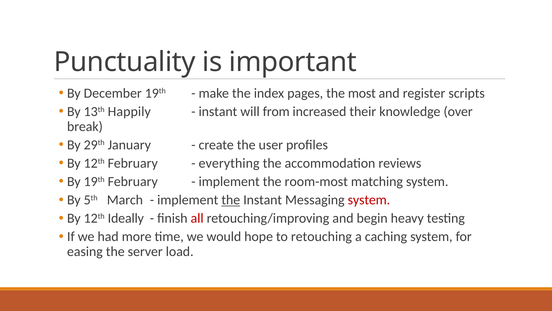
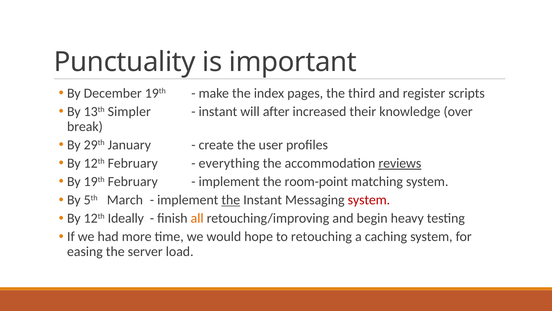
most: most -> third
Happily: Happily -> Simpler
from: from -> after
reviews underline: none -> present
room-most: room-most -> room-point
all colour: red -> orange
